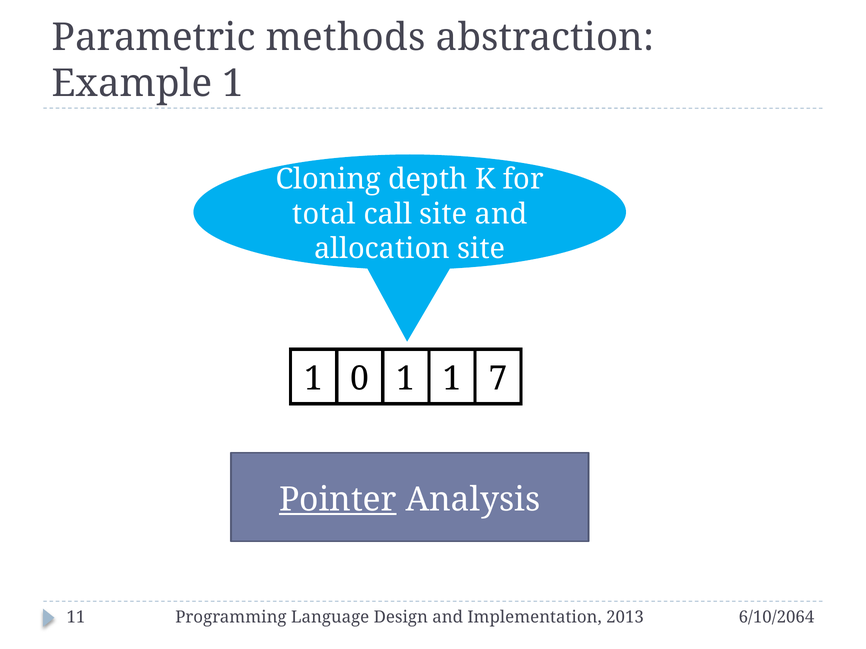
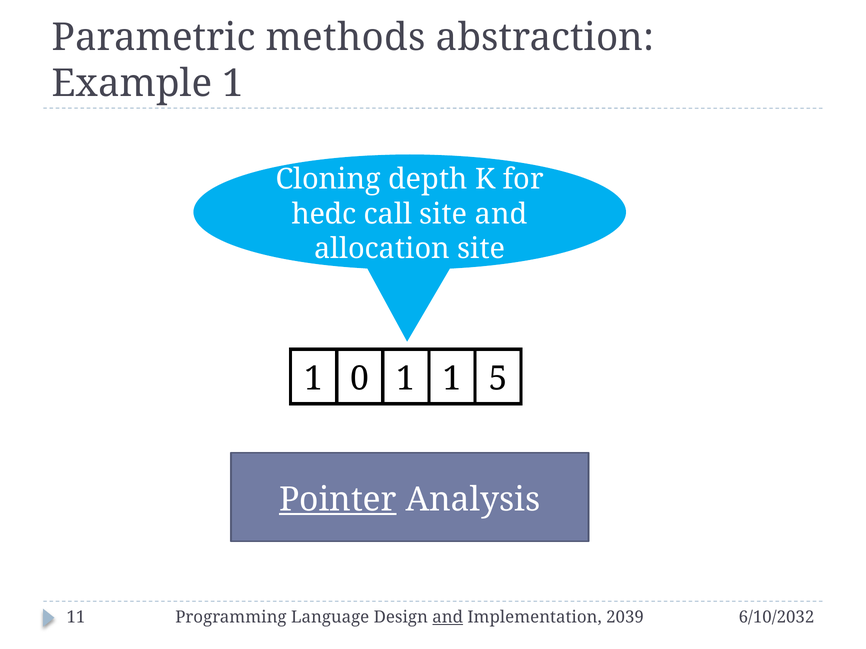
total: total -> hedc
7: 7 -> 5
and at (448, 618) underline: none -> present
2013: 2013 -> 2039
6/10/2064: 6/10/2064 -> 6/10/2032
